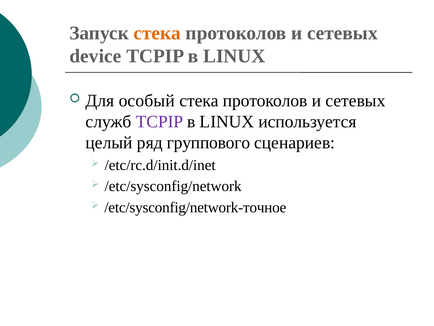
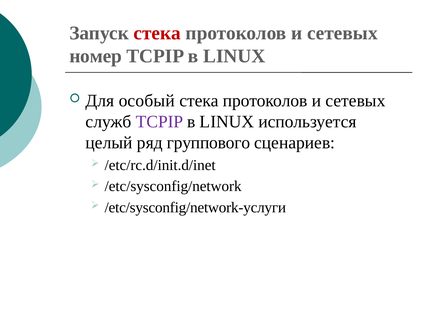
стека at (157, 33) colour: orange -> red
device: device -> номер
/etc/sysconfig/network-точное: /etc/sysconfig/network-точное -> /etc/sysconfig/network-услуги
